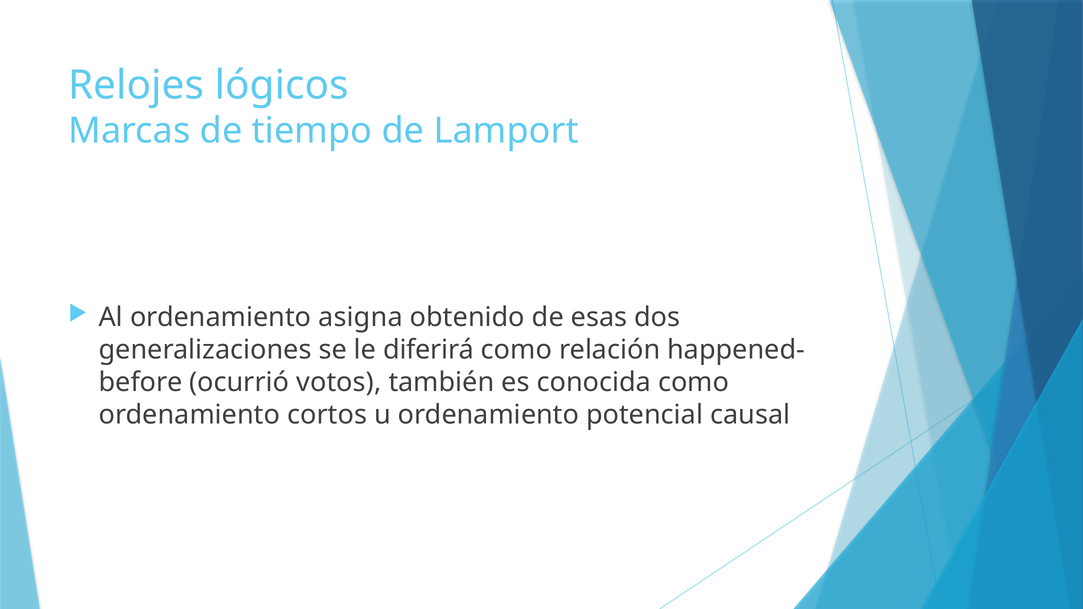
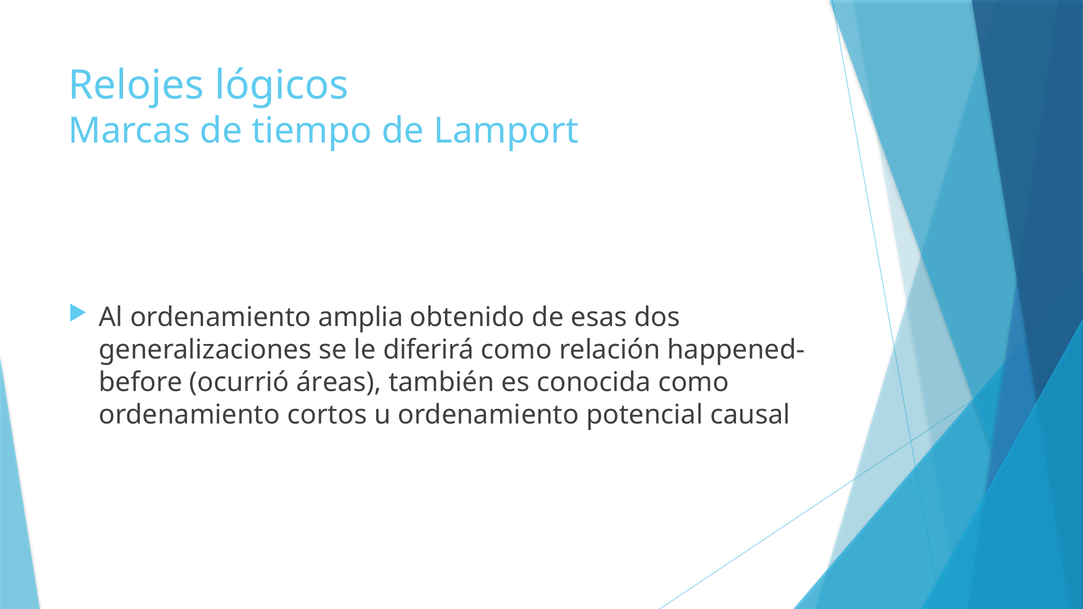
asigna: asigna -> amplia
votos: votos -> áreas
